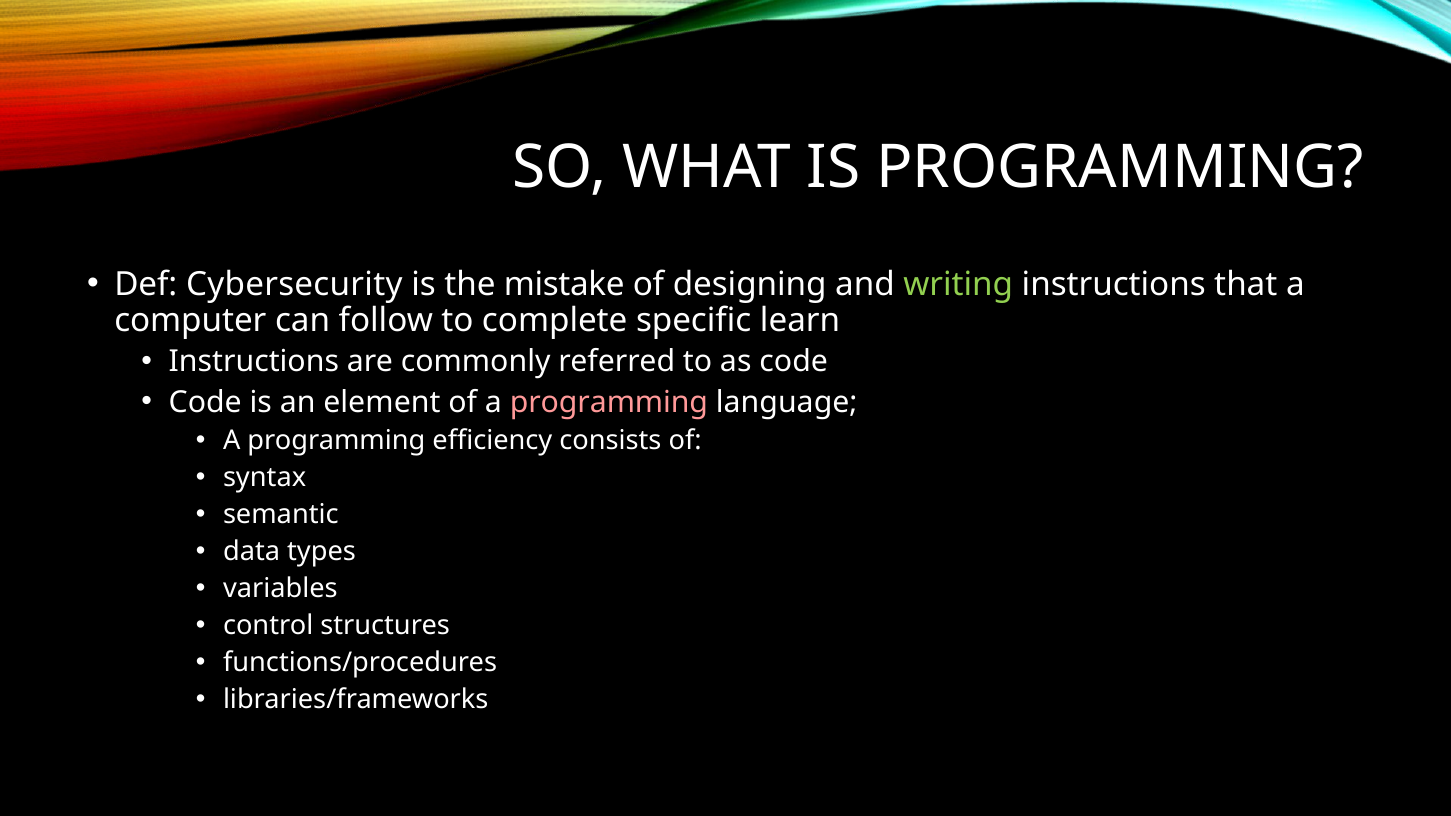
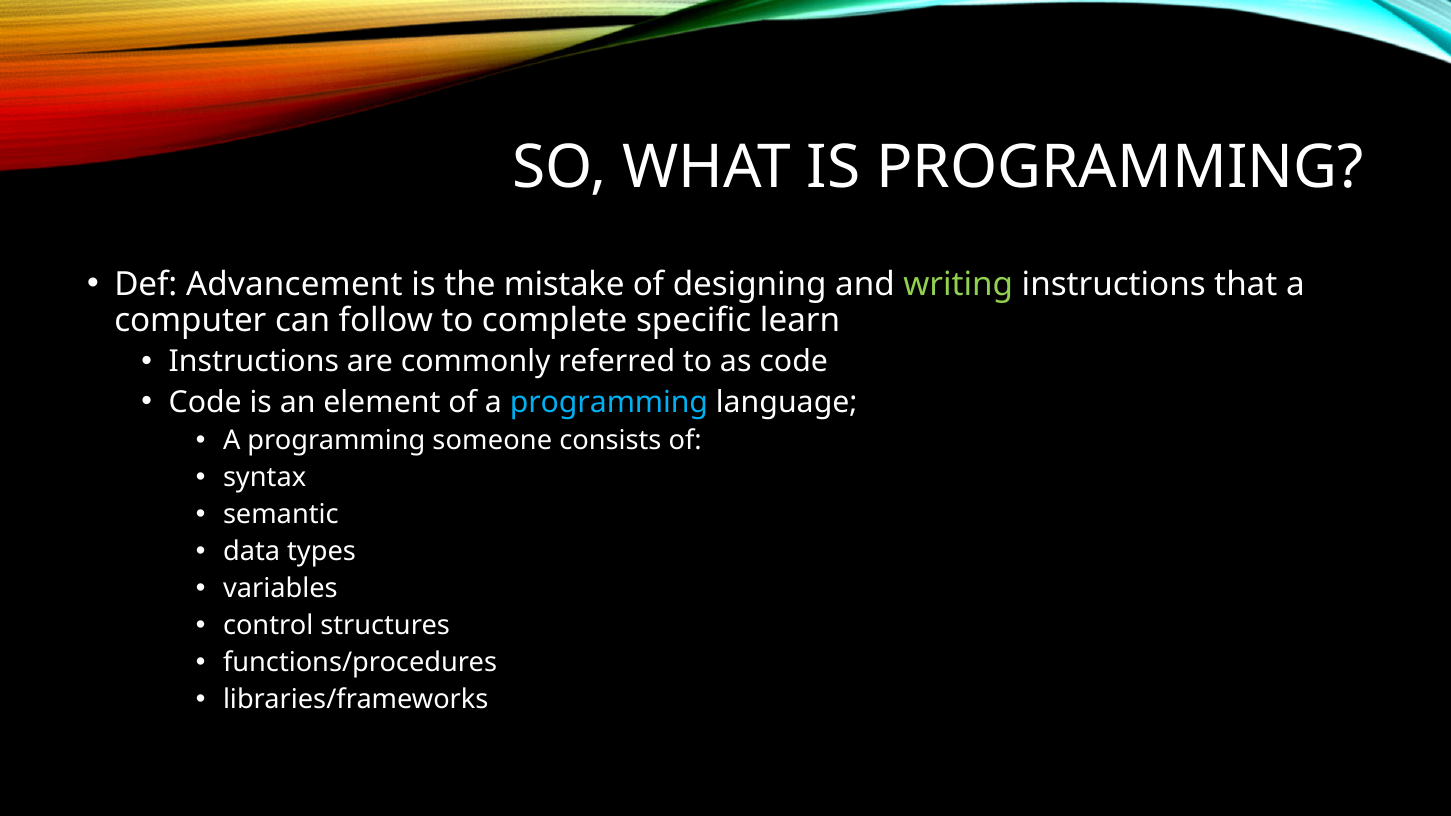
Cybersecurity: Cybersecurity -> Advancement
programming at (609, 402) colour: pink -> light blue
efficiency: efficiency -> someone
